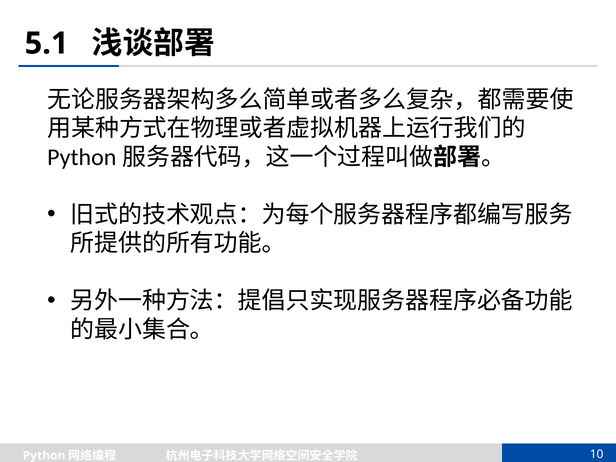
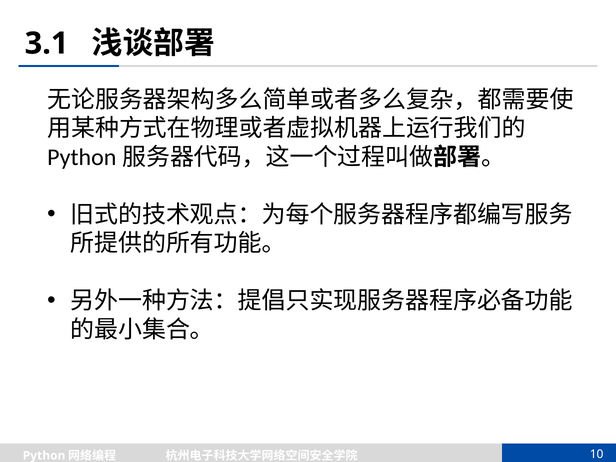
5.1: 5.1 -> 3.1
